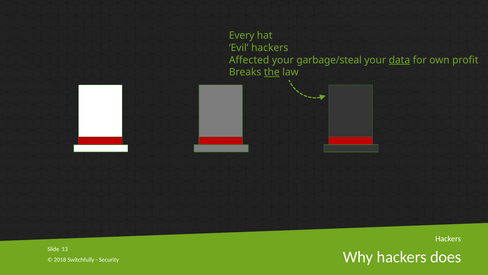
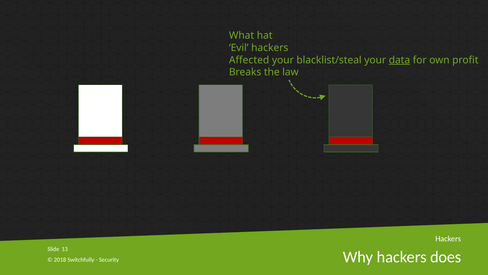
Every: Every -> What
garbage/steal: garbage/steal -> blacklist/steal
the underline: present -> none
